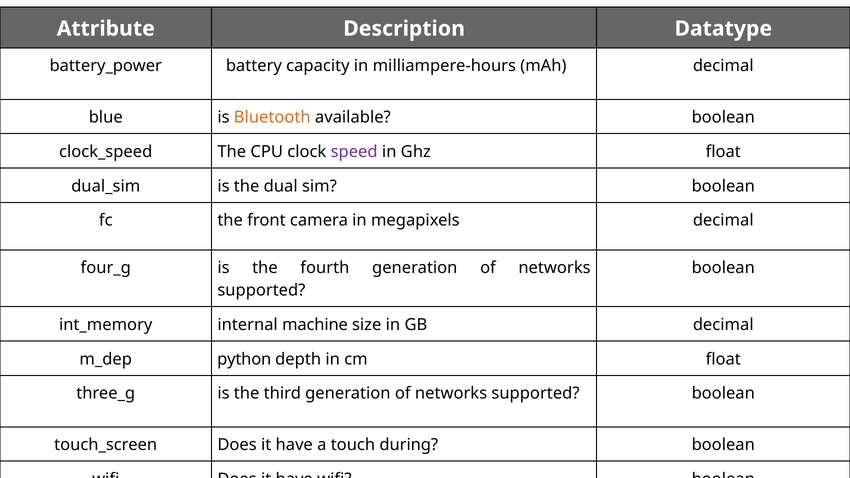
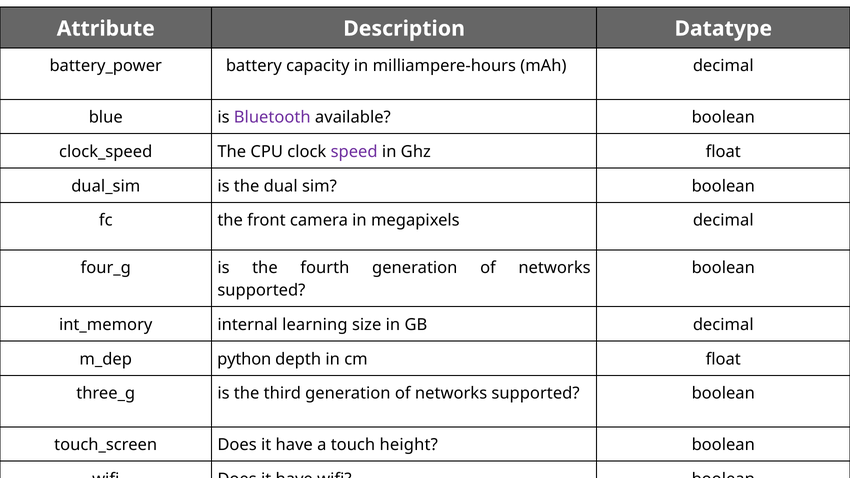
Bluetooth colour: orange -> purple
machine: machine -> learning
during: during -> height
